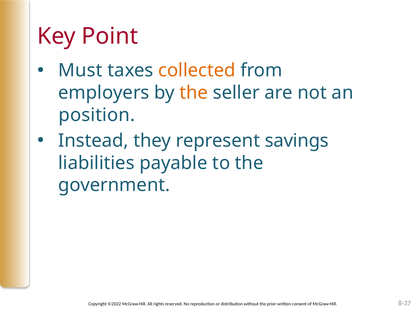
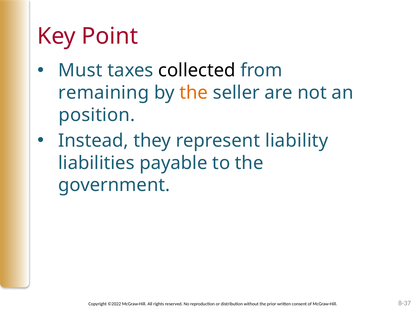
collected colour: orange -> black
employers: employers -> remaining
savings: savings -> liability
